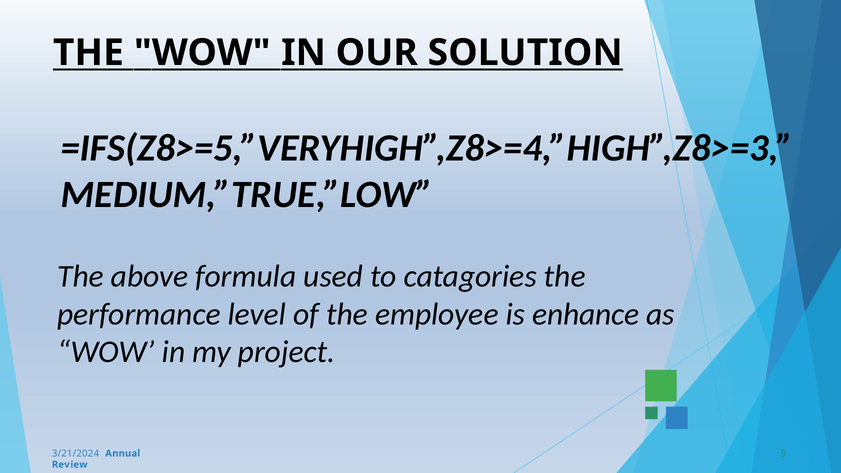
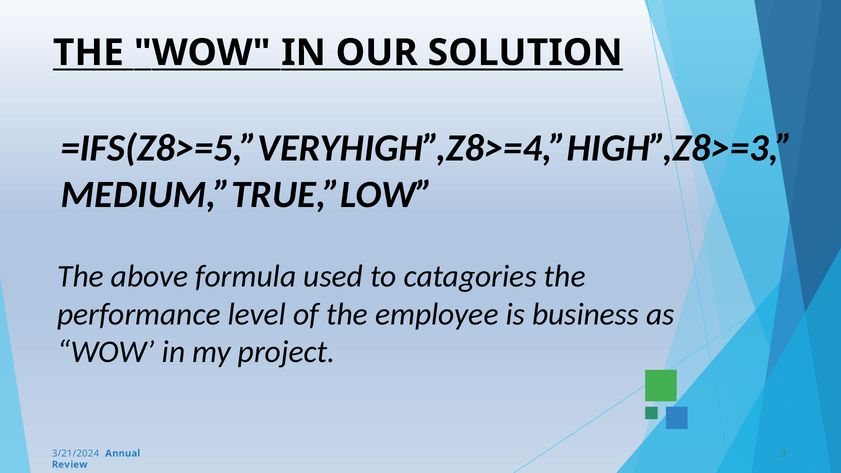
enhance: enhance -> business
